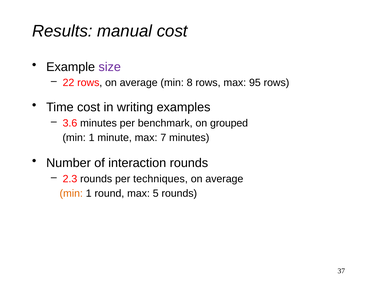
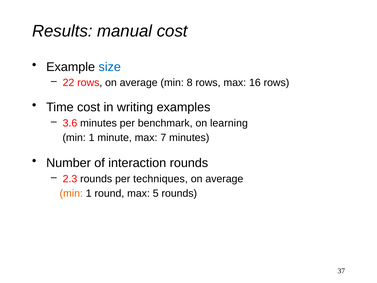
size colour: purple -> blue
95: 95 -> 16
grouped: grouped -> learning
